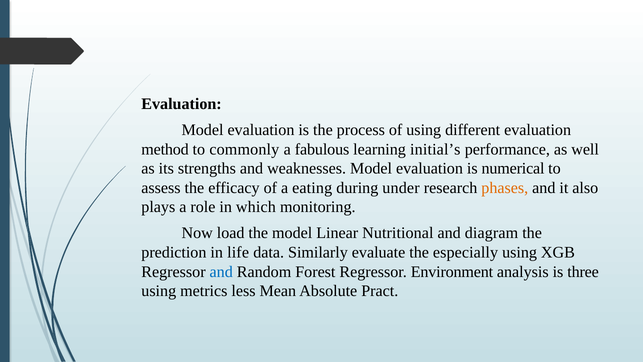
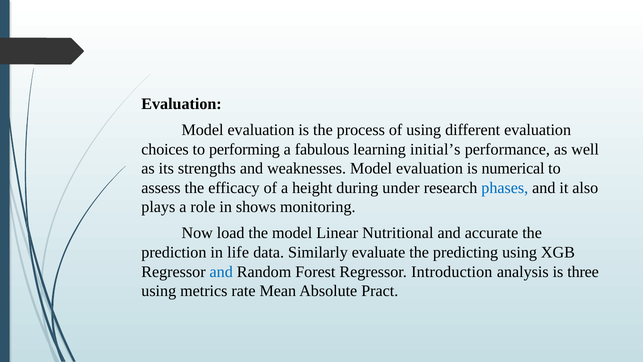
method: method -> choices
commonly: commonly -> performing
eating: eating -> height
phases colour: orange -> blue
which: which -> shows
diagram: diagram -> accurate
especially: especially -> predicting
Environment: Environment -> Introduction
less: less -> rate
